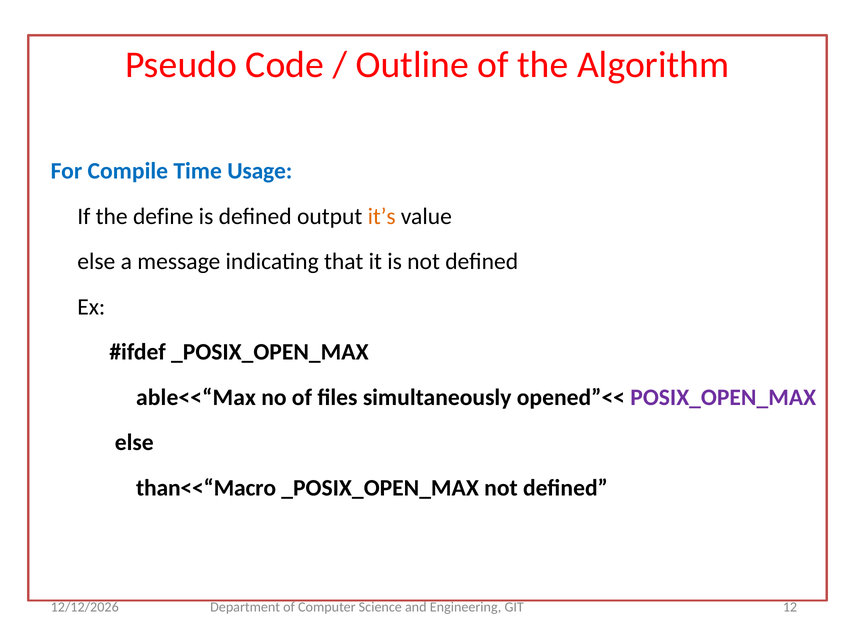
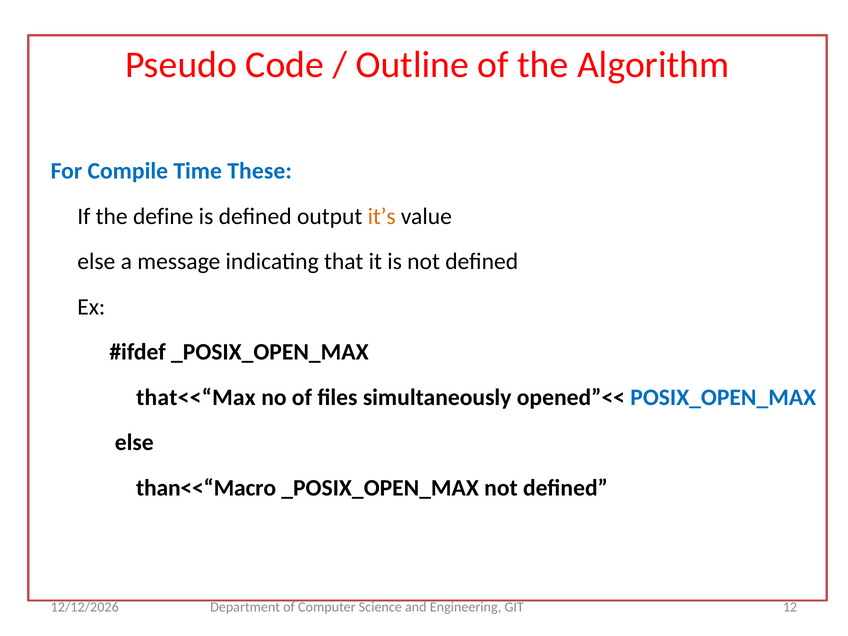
Usage: Usage -> These
able<<“Max: able<<“Max -> that<<“Max
POSIX_OPEN_MAX colour: purple -> blue
